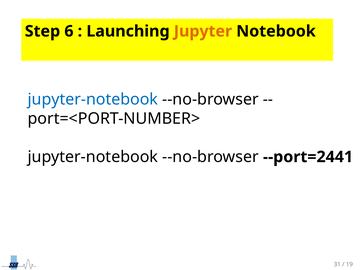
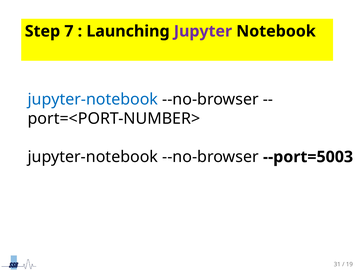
6: 6 -> 7
Jupyter colour: orange -> purple
--port=2441: --port=2441 -> --port=5003
